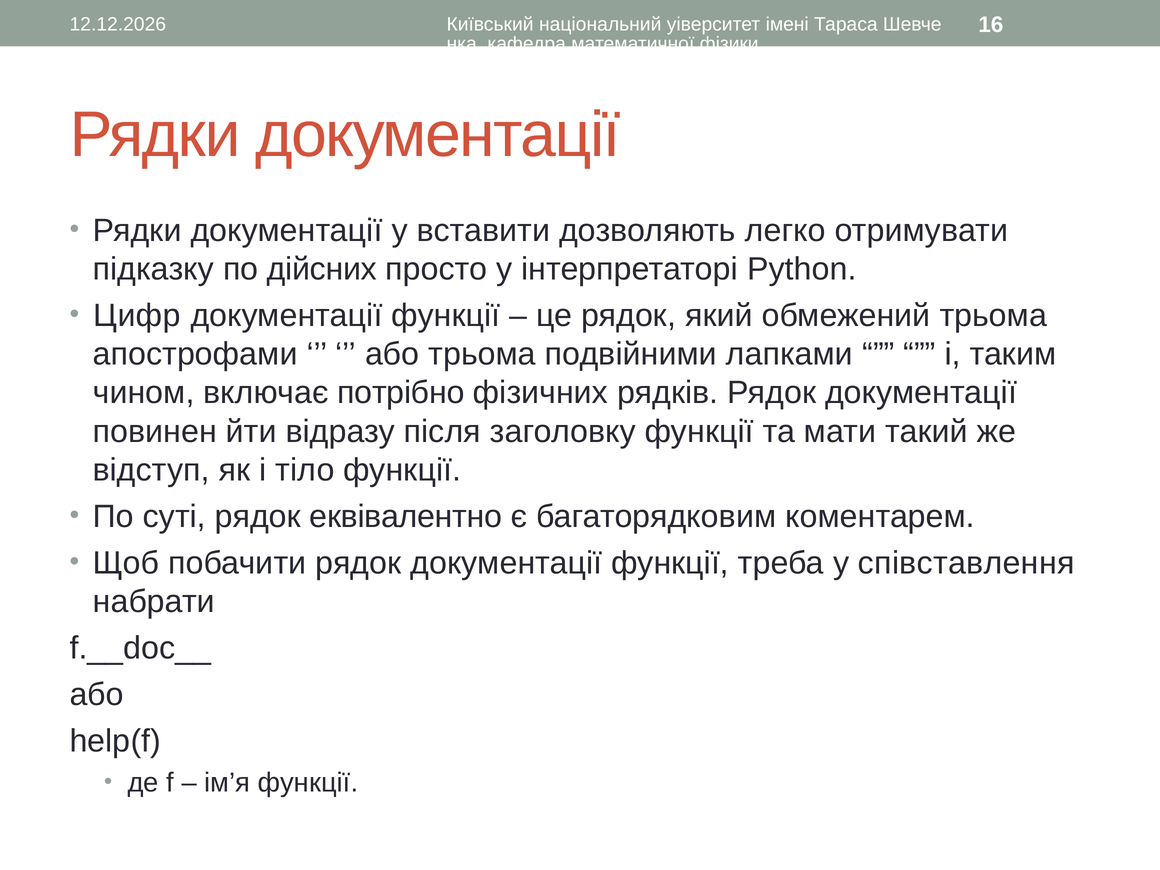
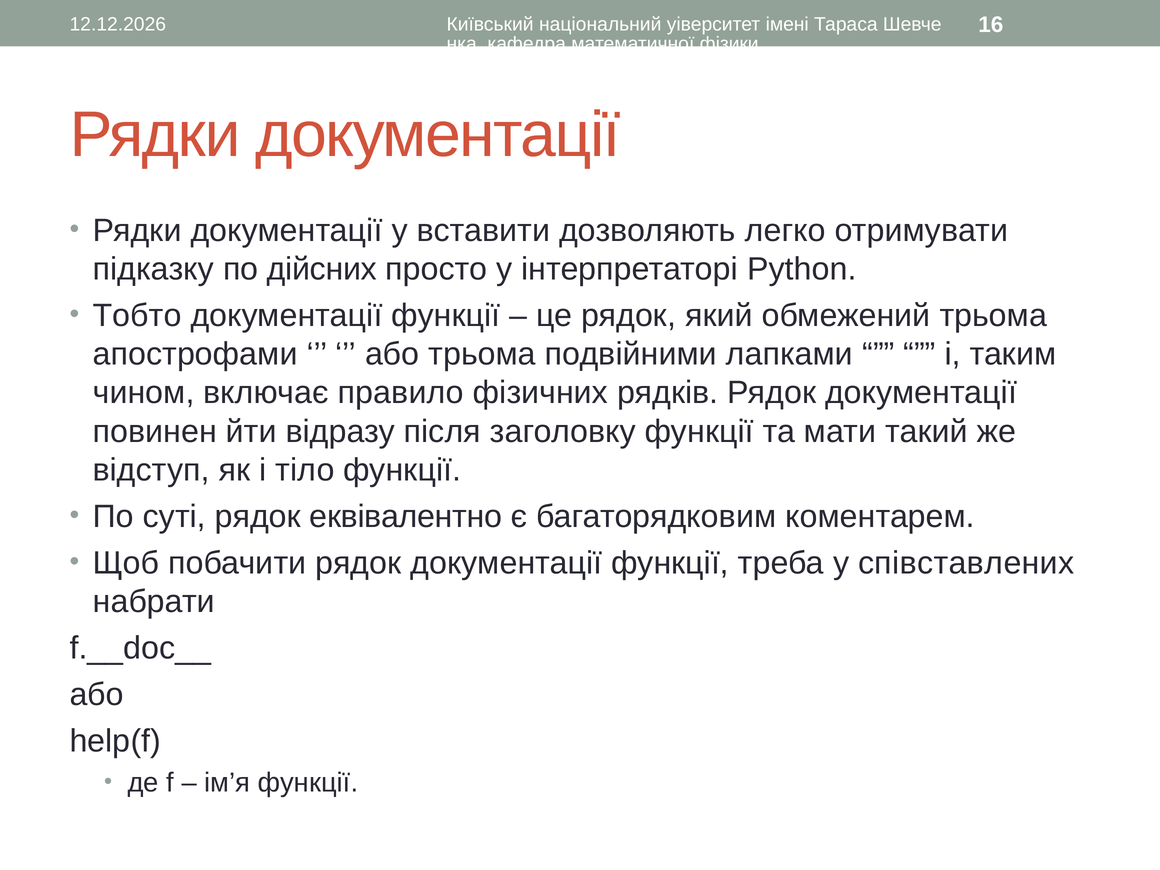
Цифр: Цифр -> Тобто
потрібно: потрібно -> правило
співставлення: співставлення -> співставлених
